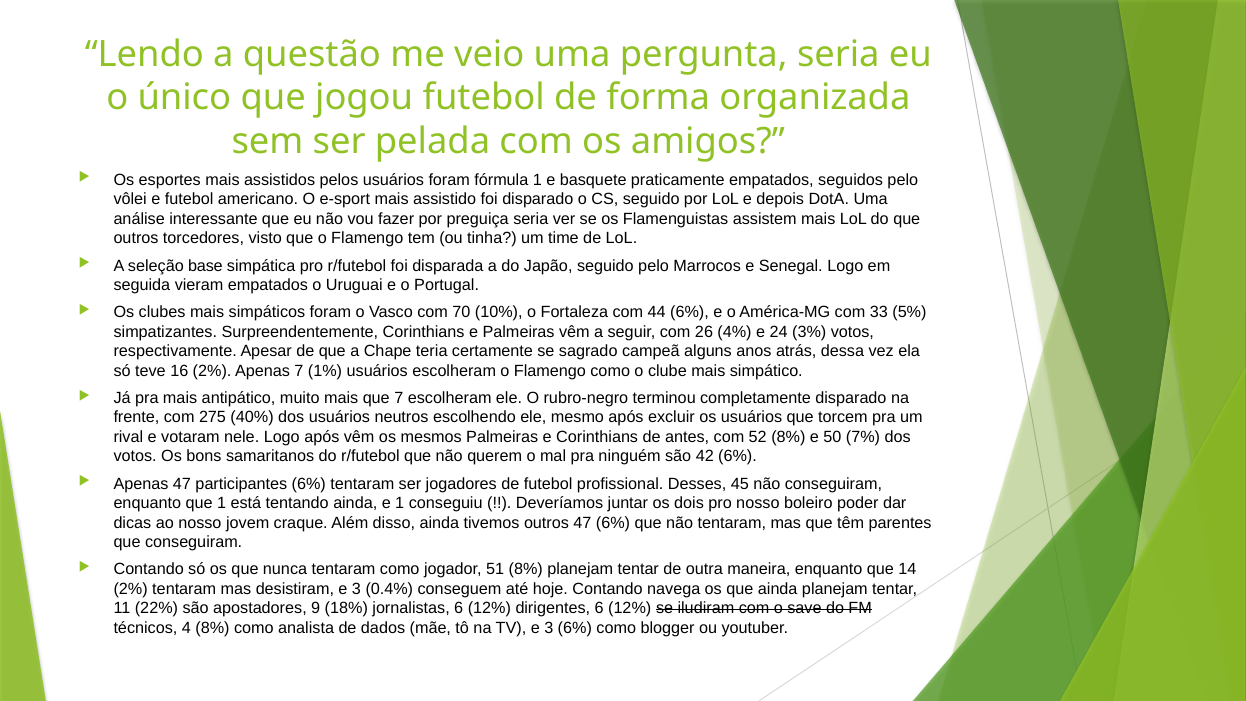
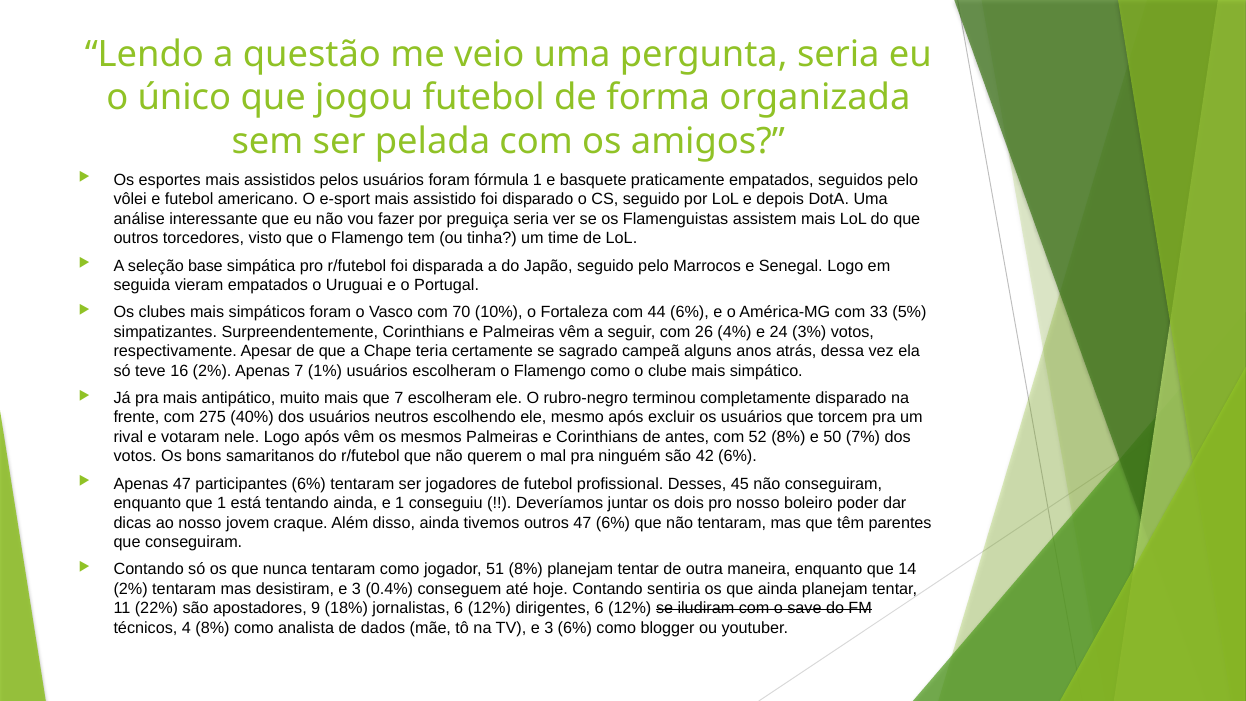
navega: navega -> sentiria
